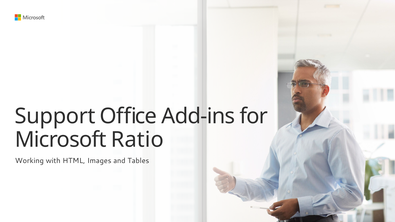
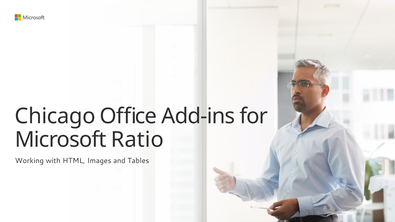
Support: Support -> Chicago
